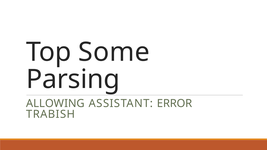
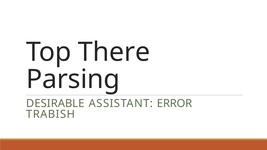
Some: Some -> There
ALLOWING: ALLOWING -> DESIRABLE
